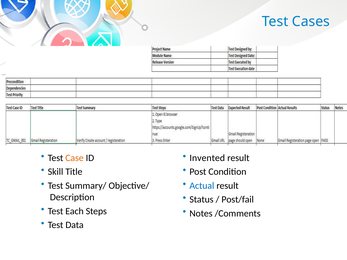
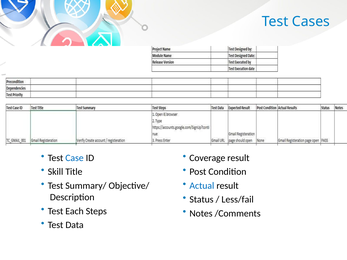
Invented: Invented -> Coverage
Case colour: orange -> blue
Post/fail: Post/fail -> Less/fail
